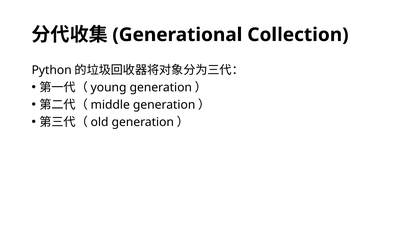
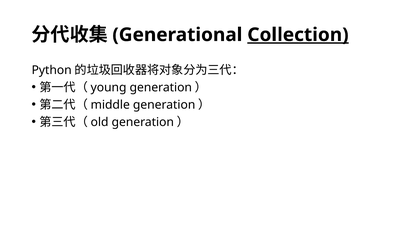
Collection underline: none -> present
